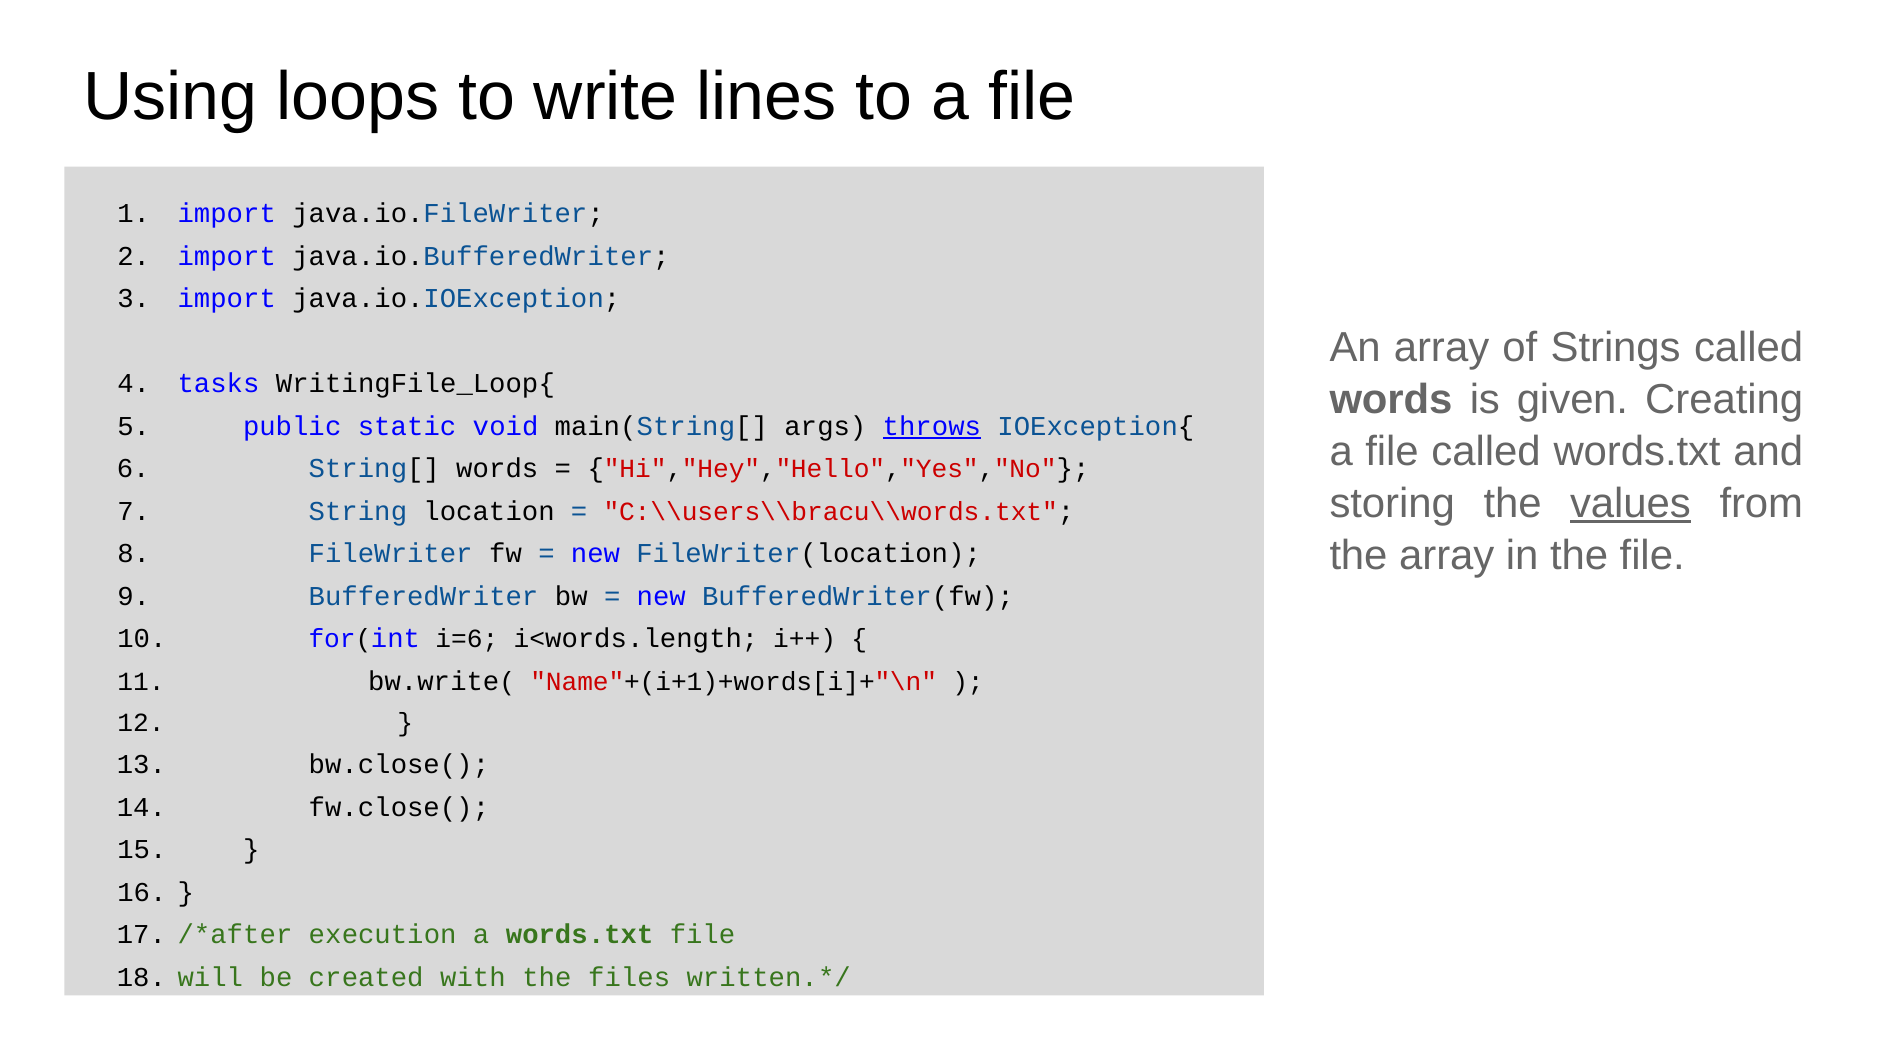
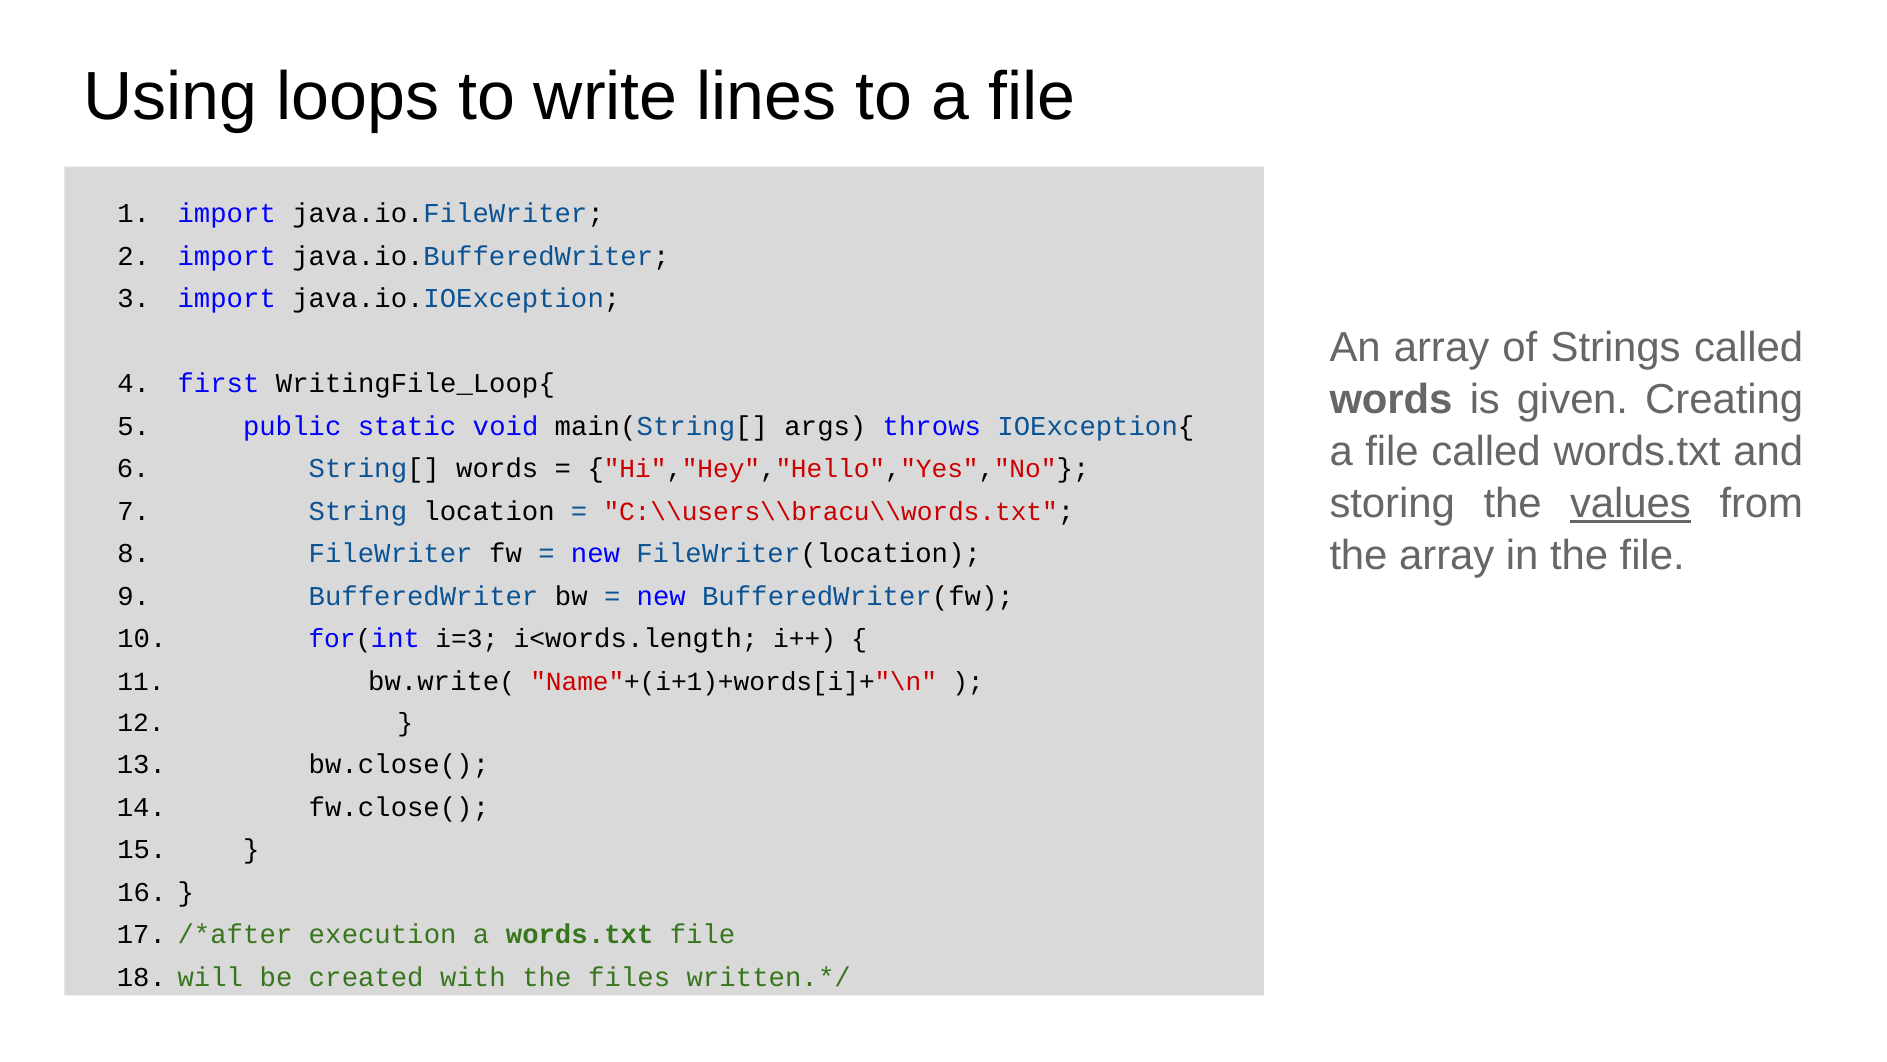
tasks: tasks -> first
throws underline: present -> none
i=6: i=6 -> i=3
